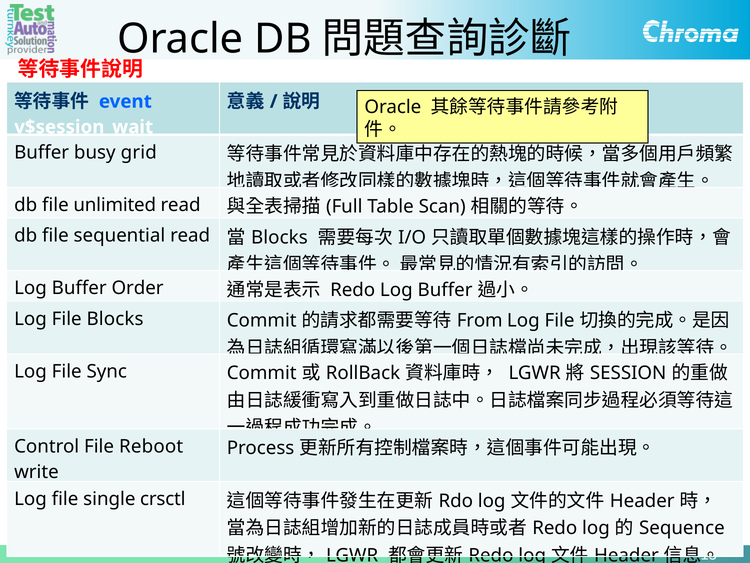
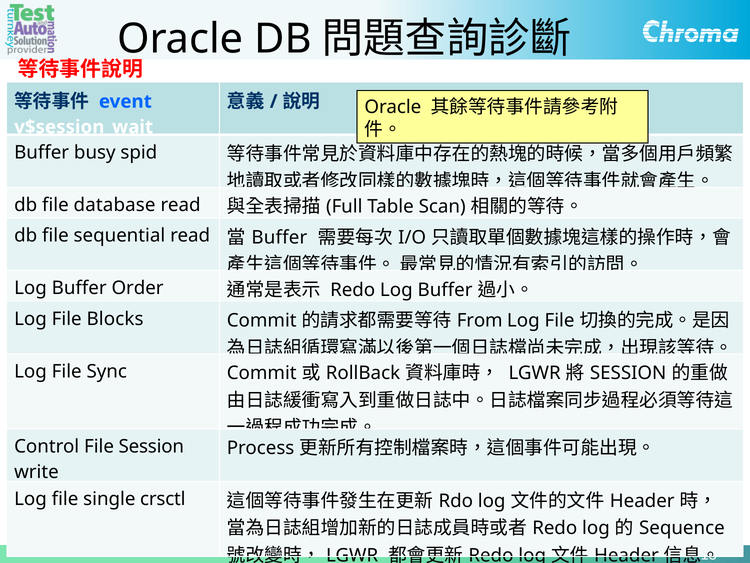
grid: grid -> spid
unlimited: unlimited -> database
Blocks at (279, 237): Blocks -> Buffer
File Reboot: Reboot -> Session
